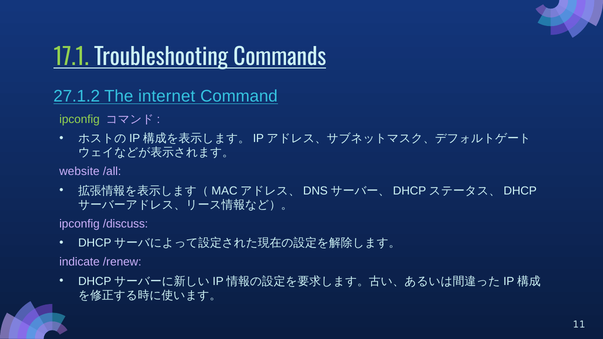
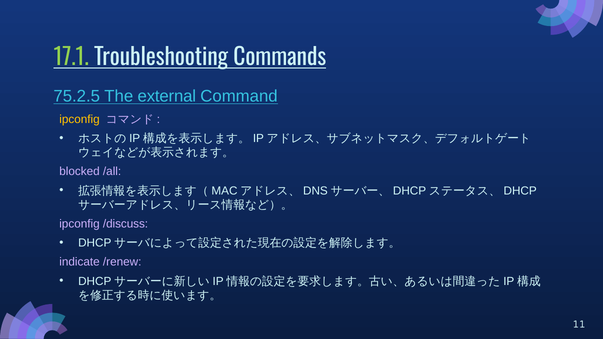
27.1.2: 27.1.2 -> 75.2.5
internet: internet -> external
ipconfig at (80, 119) colour: light green -> yellow
website: website -> blocked
